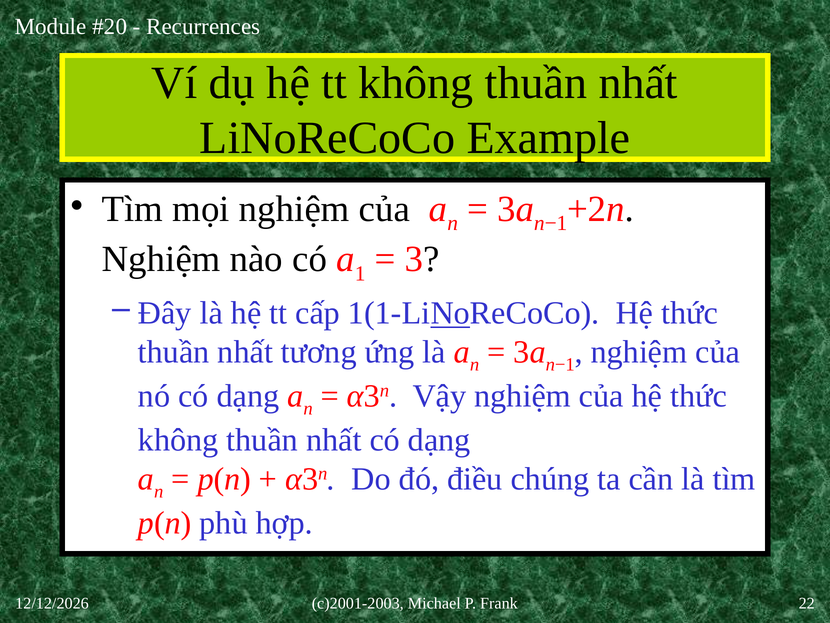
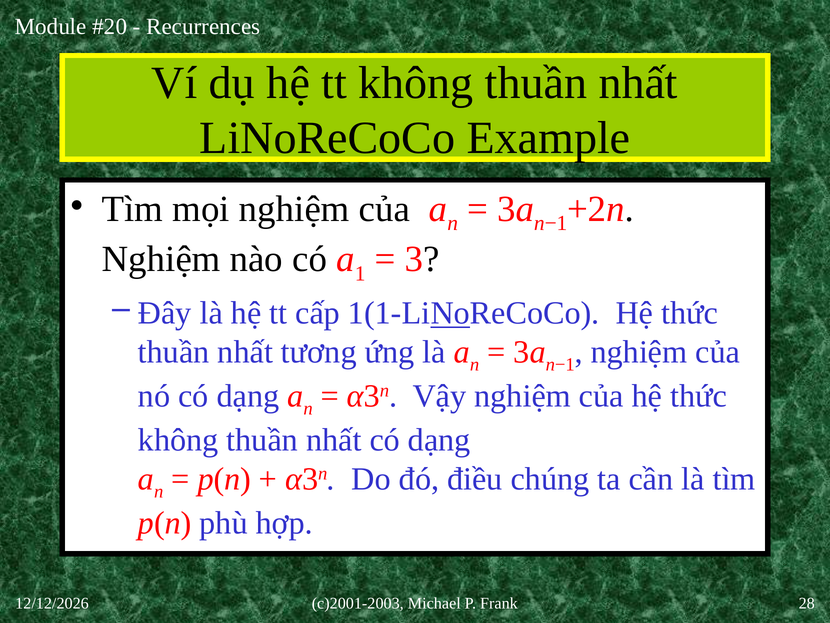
22: 22 -> 28
